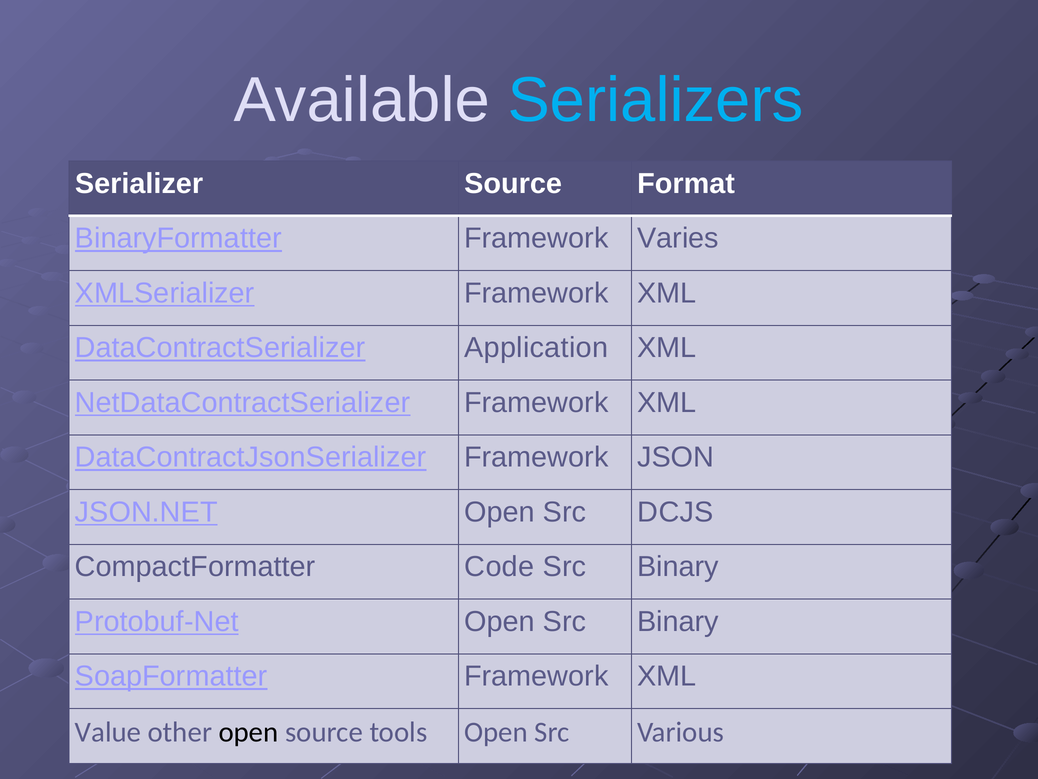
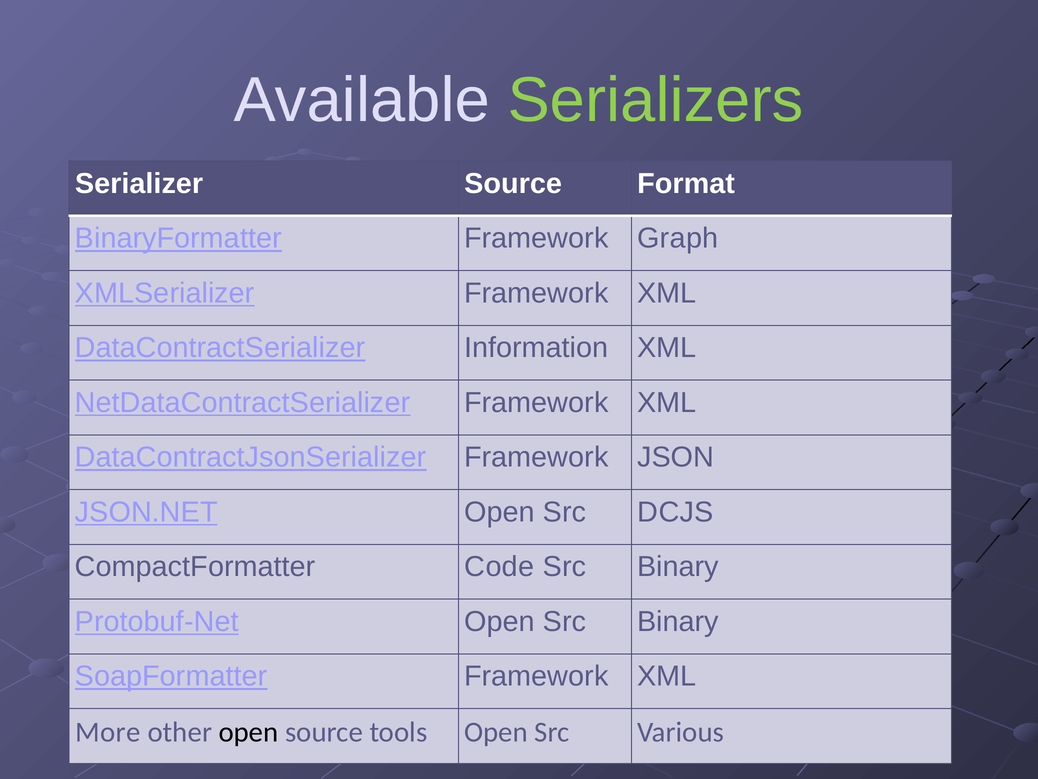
Serializers colour: light blue -> light green
Varies: Varies -> Graph
Application: Application -> Information
Value: Value -> More
